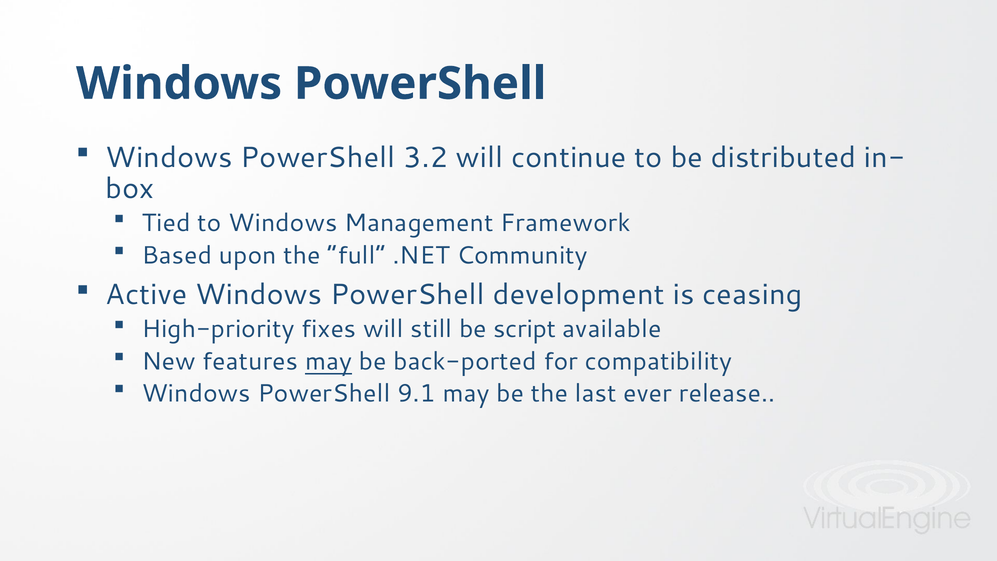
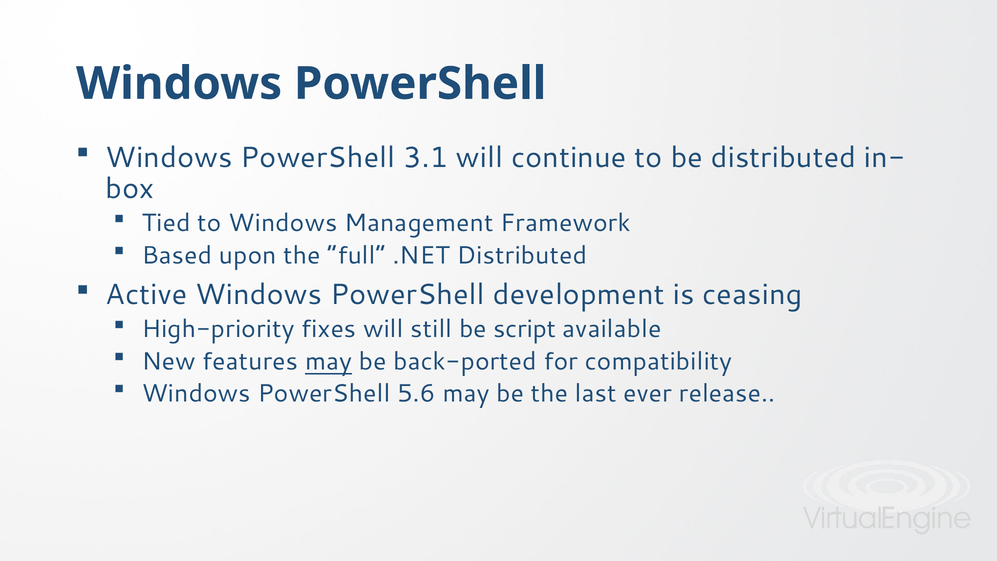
3.2: 3.2 -> 3.1
.NET Community: Community -> Distributed
9.1: 9.1 -> 5.6
